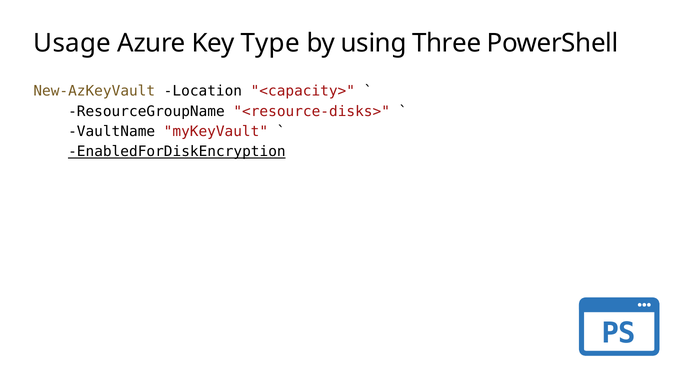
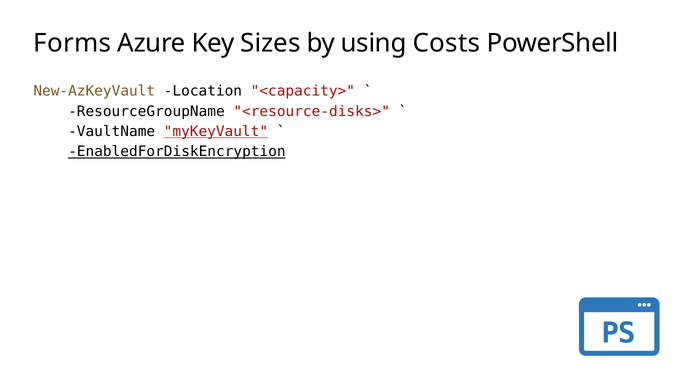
Usage: Usage -> Forms
Type: Type -> Sizes
Three: Three -> Costs
myKeyVault underline: none -> present
